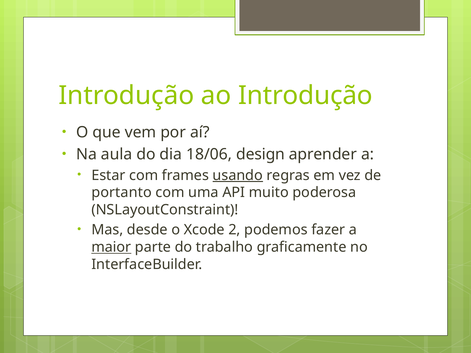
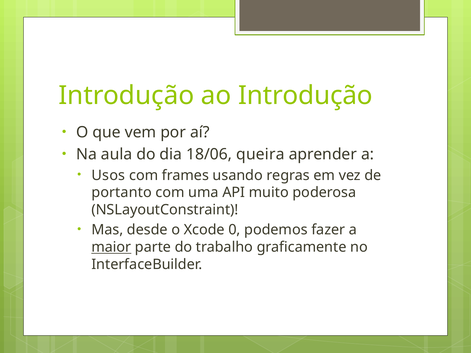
design: design -> queira
Estar: Estar -> Usos
usando underline: present -> none
2: 2 -> 0
